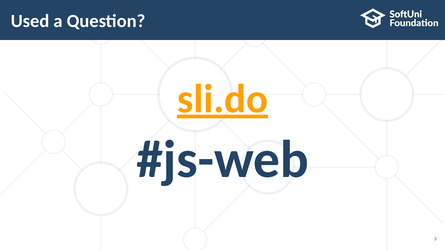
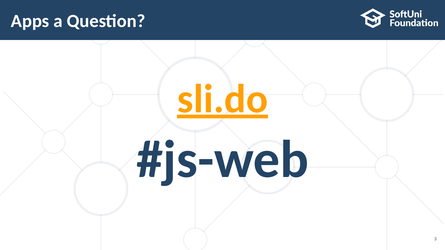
Used: Used -> Apps
